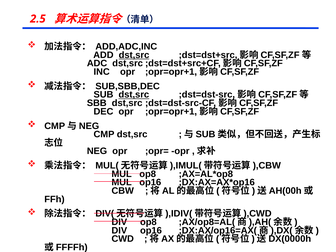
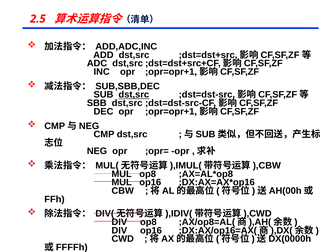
dst,src at (134, 55) underline: present -> none
